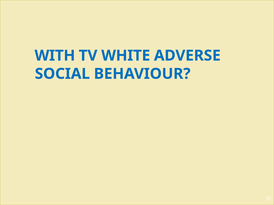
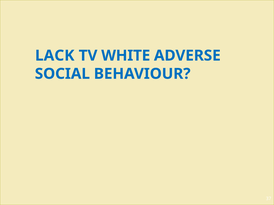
WITH: WITH -> LACK
